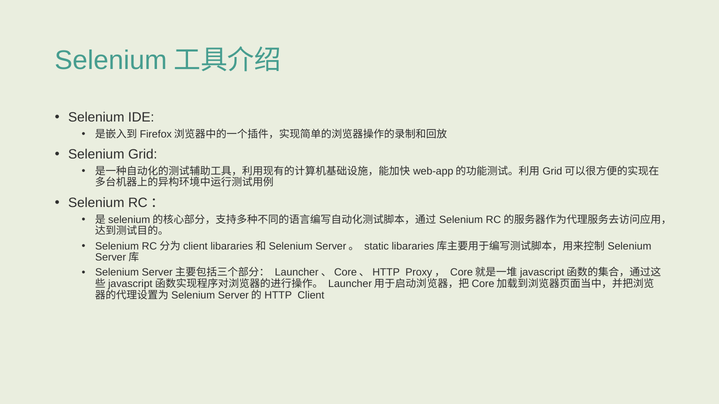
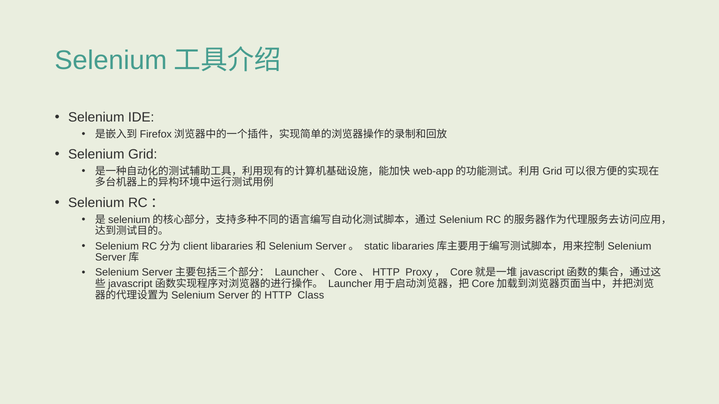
Client: Client -> Class
